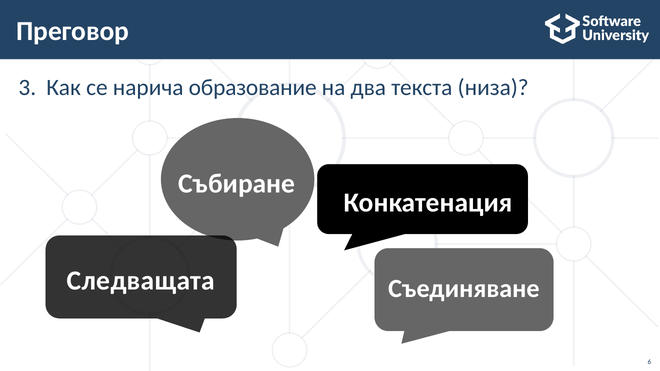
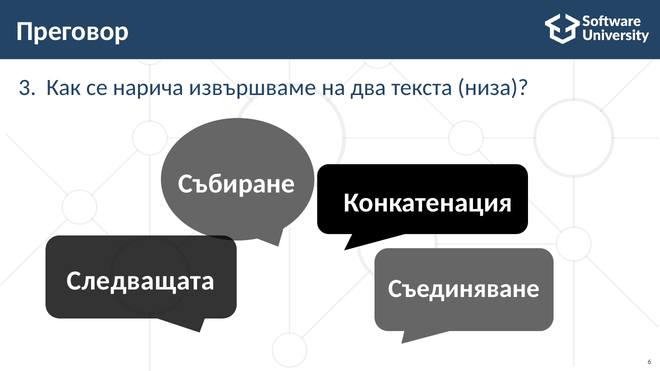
образование: образование -> извършваме
